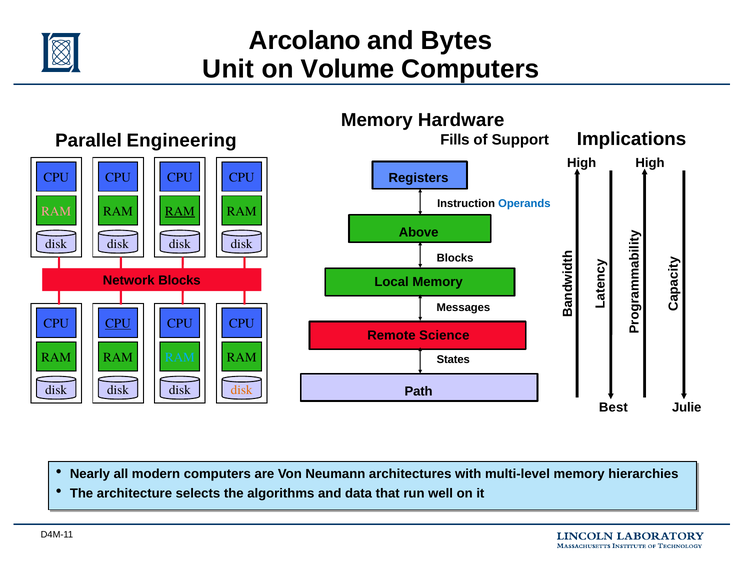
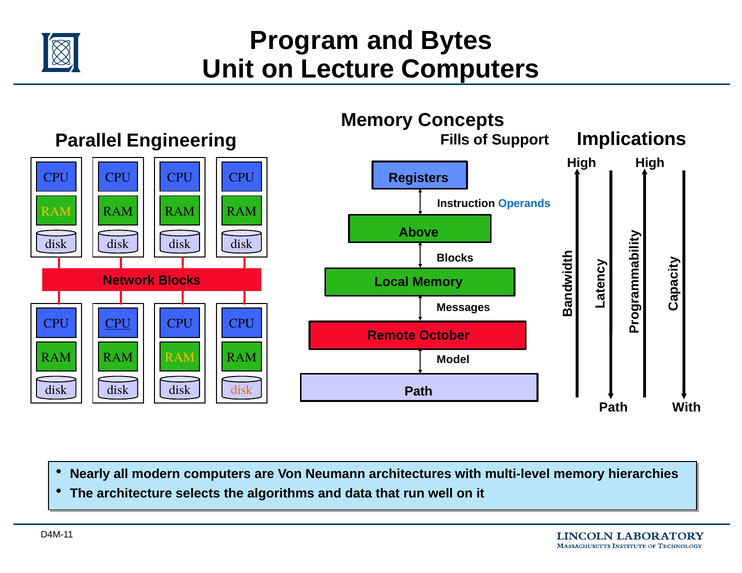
Arcolano: Arcolano -> Program
Volume: Volume -> Lecture
Hardware: Hardware -> Concepts
RAM at (56, 211) colour: pink -> yellow
RAM at (180, 211) underline: present -> none
Science: Science -> October
RAM at (180, 358) colour: light blue -> yellow
States: States -> Model
Best at (613, 407): Best -> Path
Julie at (687, 407): Julie -> With
